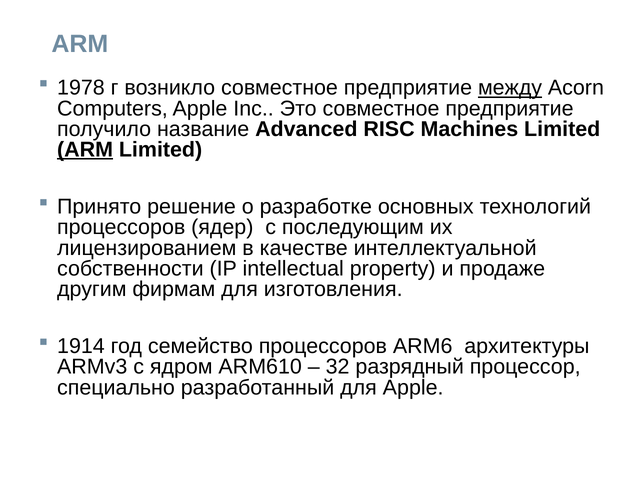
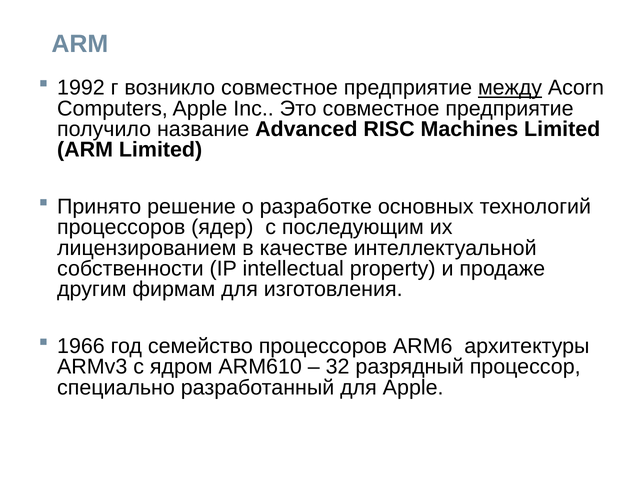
1978: 1978 -> 1992
ARM at (85, 150) underline: present -> none
1914: 1914 -> 1966
